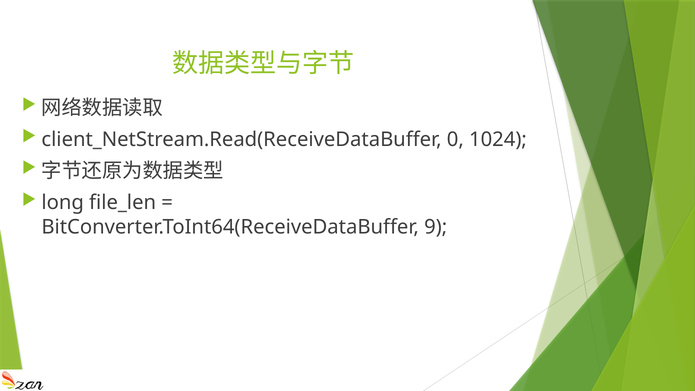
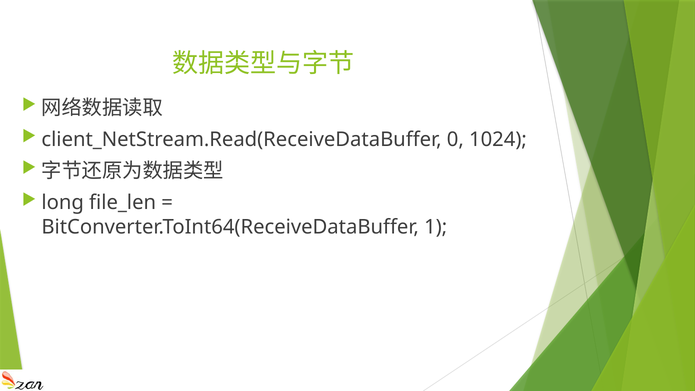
9: 9 -> 1
